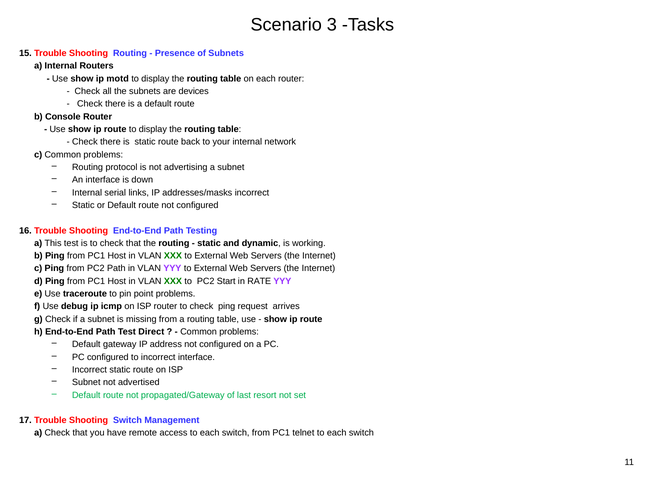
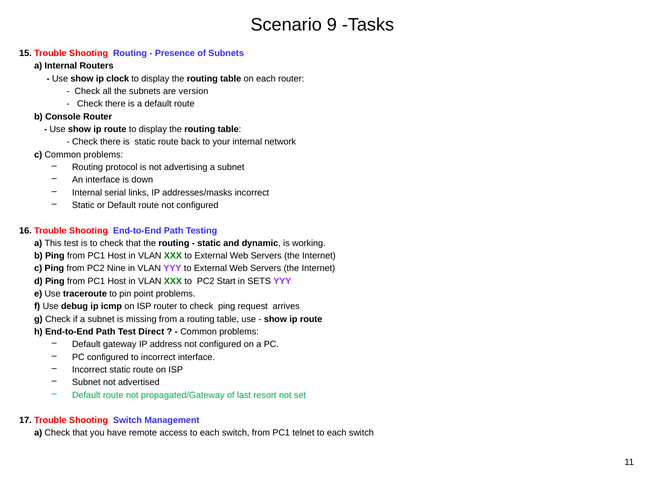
3: 3 -> 9
motd: motd -> clock
devices: devices -> version
PC2 Path: Path -> Nine
RATE: RATE -> SETS
